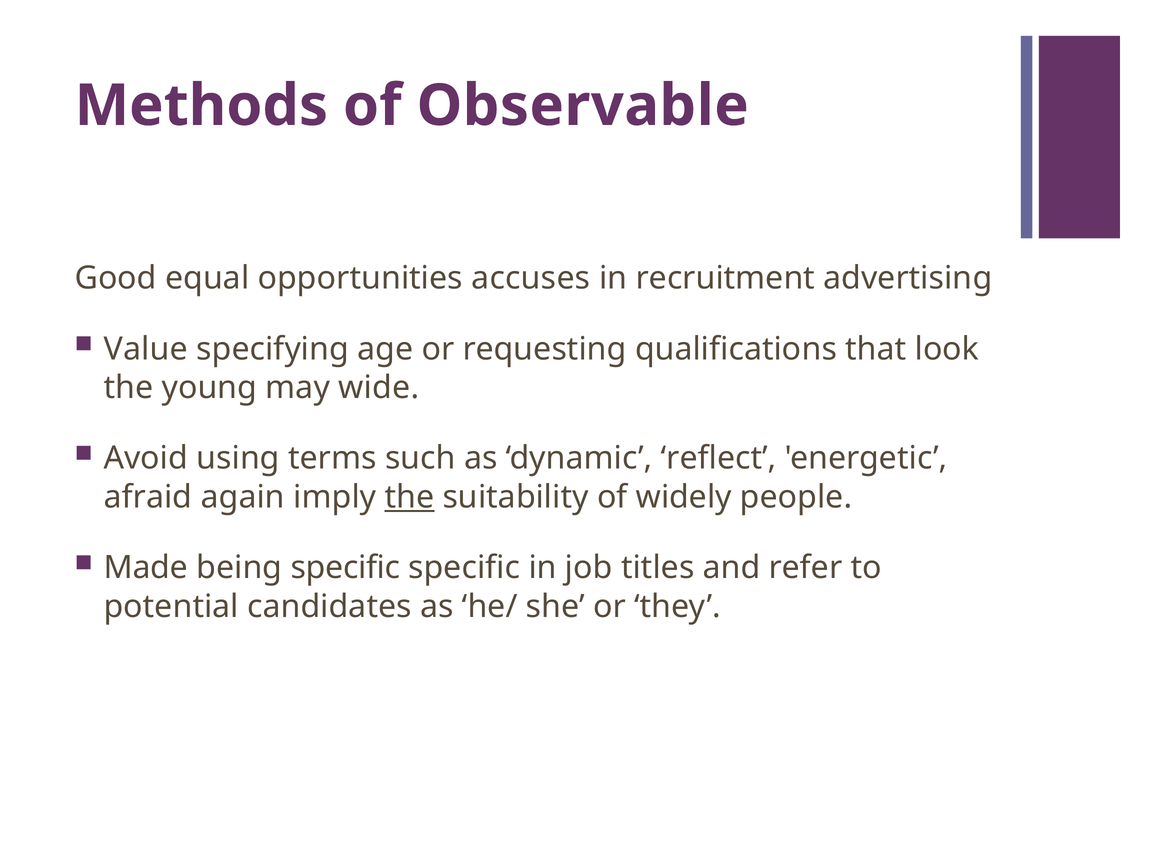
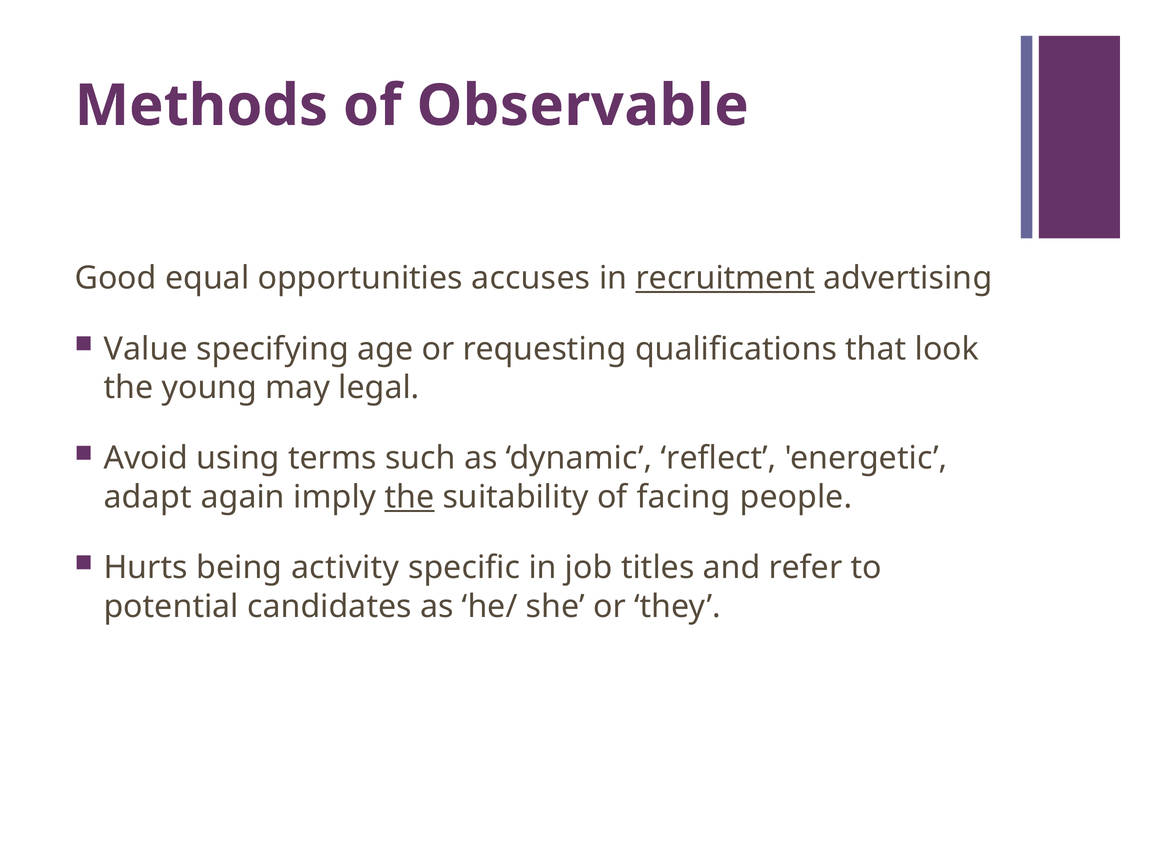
recruitment underline: none -> present
wide: wide -> legal
afraid: afraid -> adapt
widely: widely -> facing
Made: Made -> Hurts
being specific: specific -> activity
